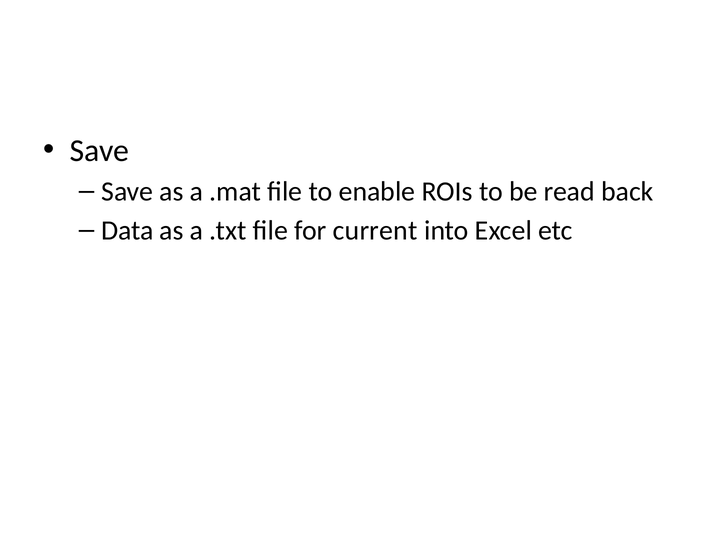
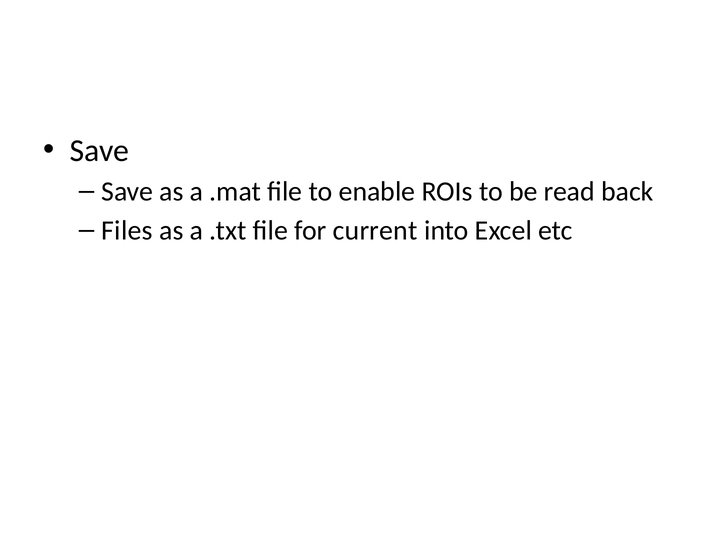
Data: Data -> Files
